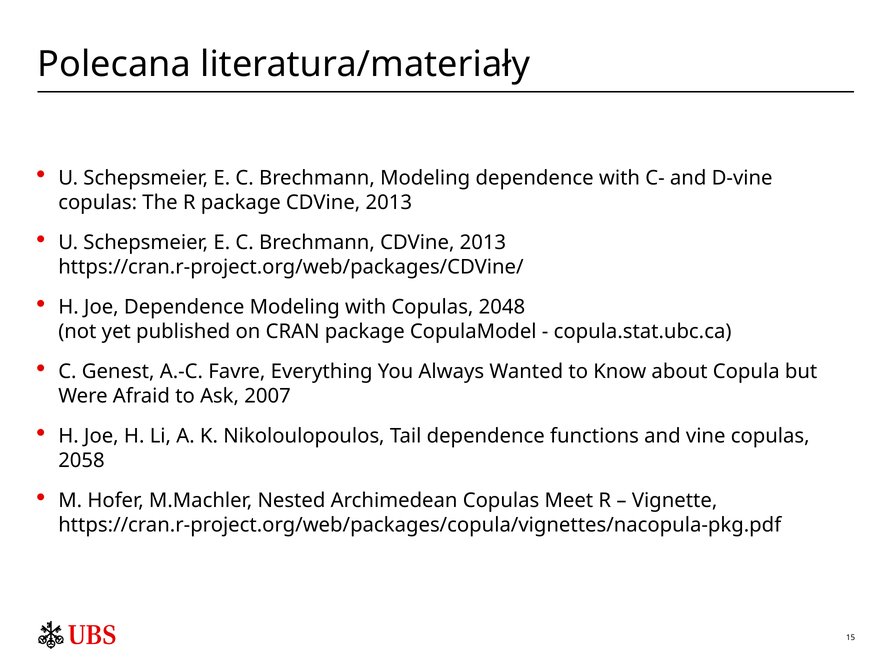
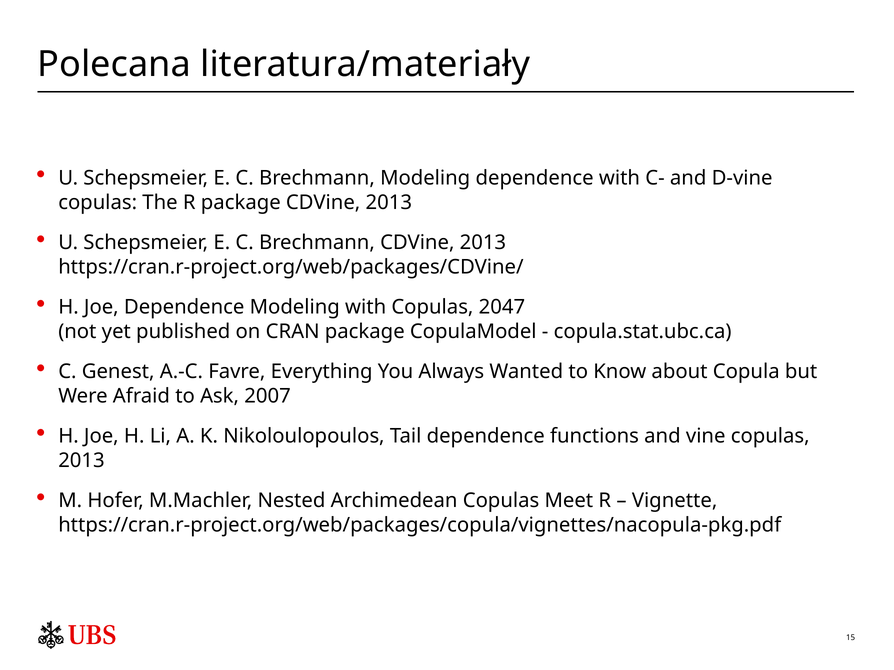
2048: 2048 -> 2047
2058 at (81, 461): 2058 -> 2013
